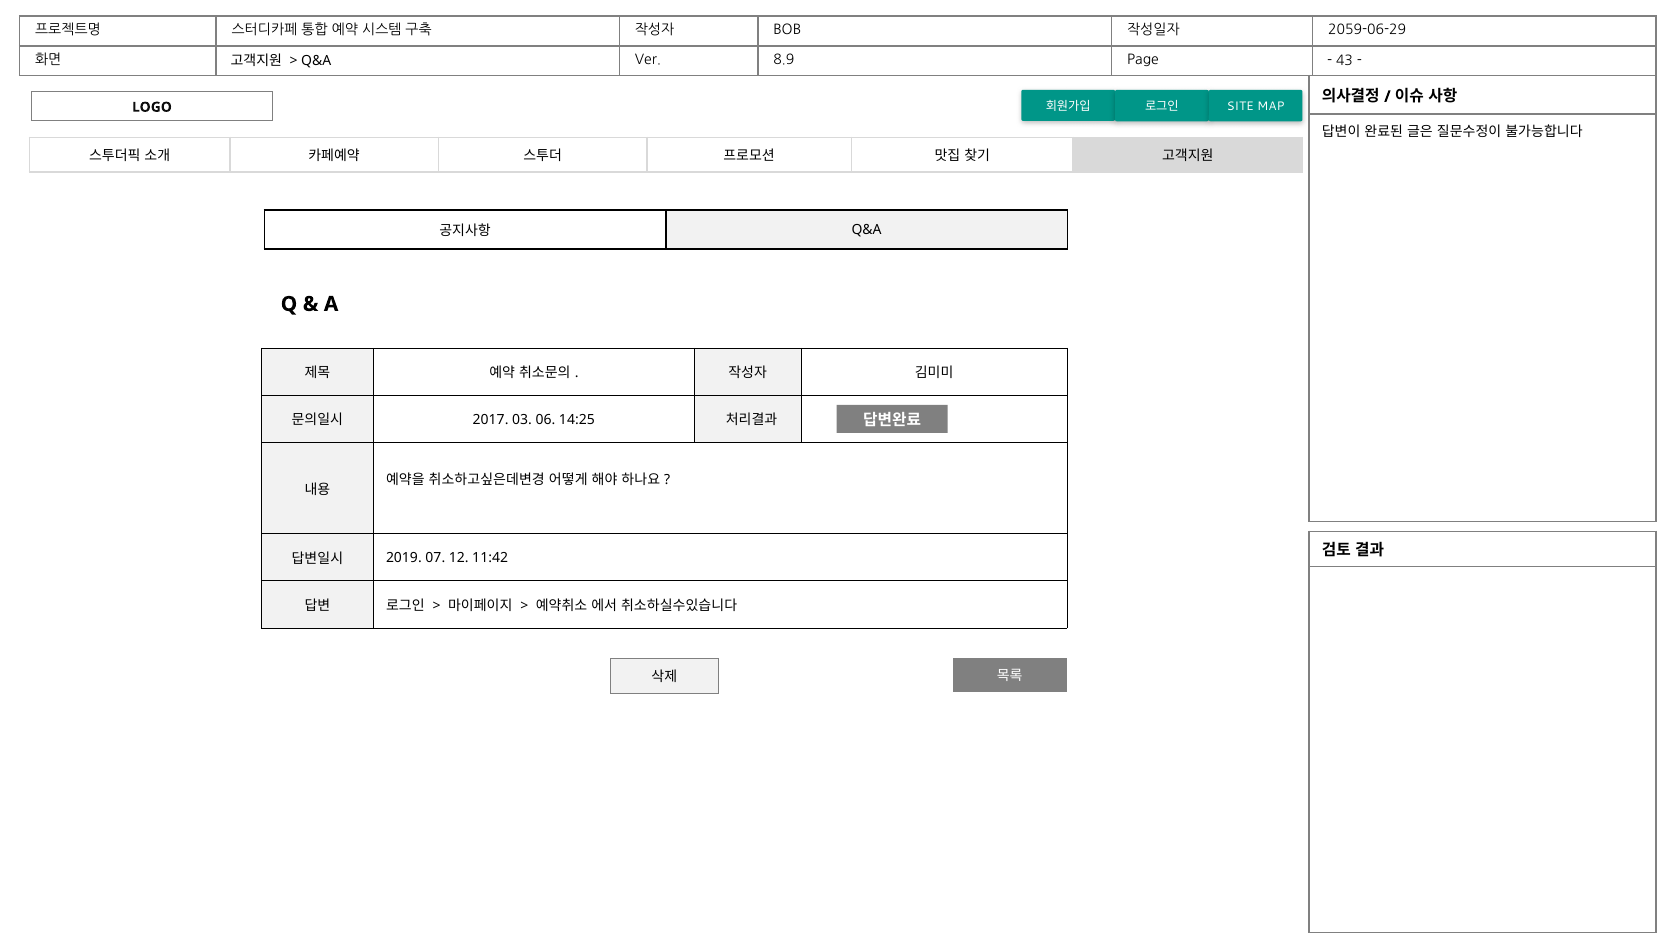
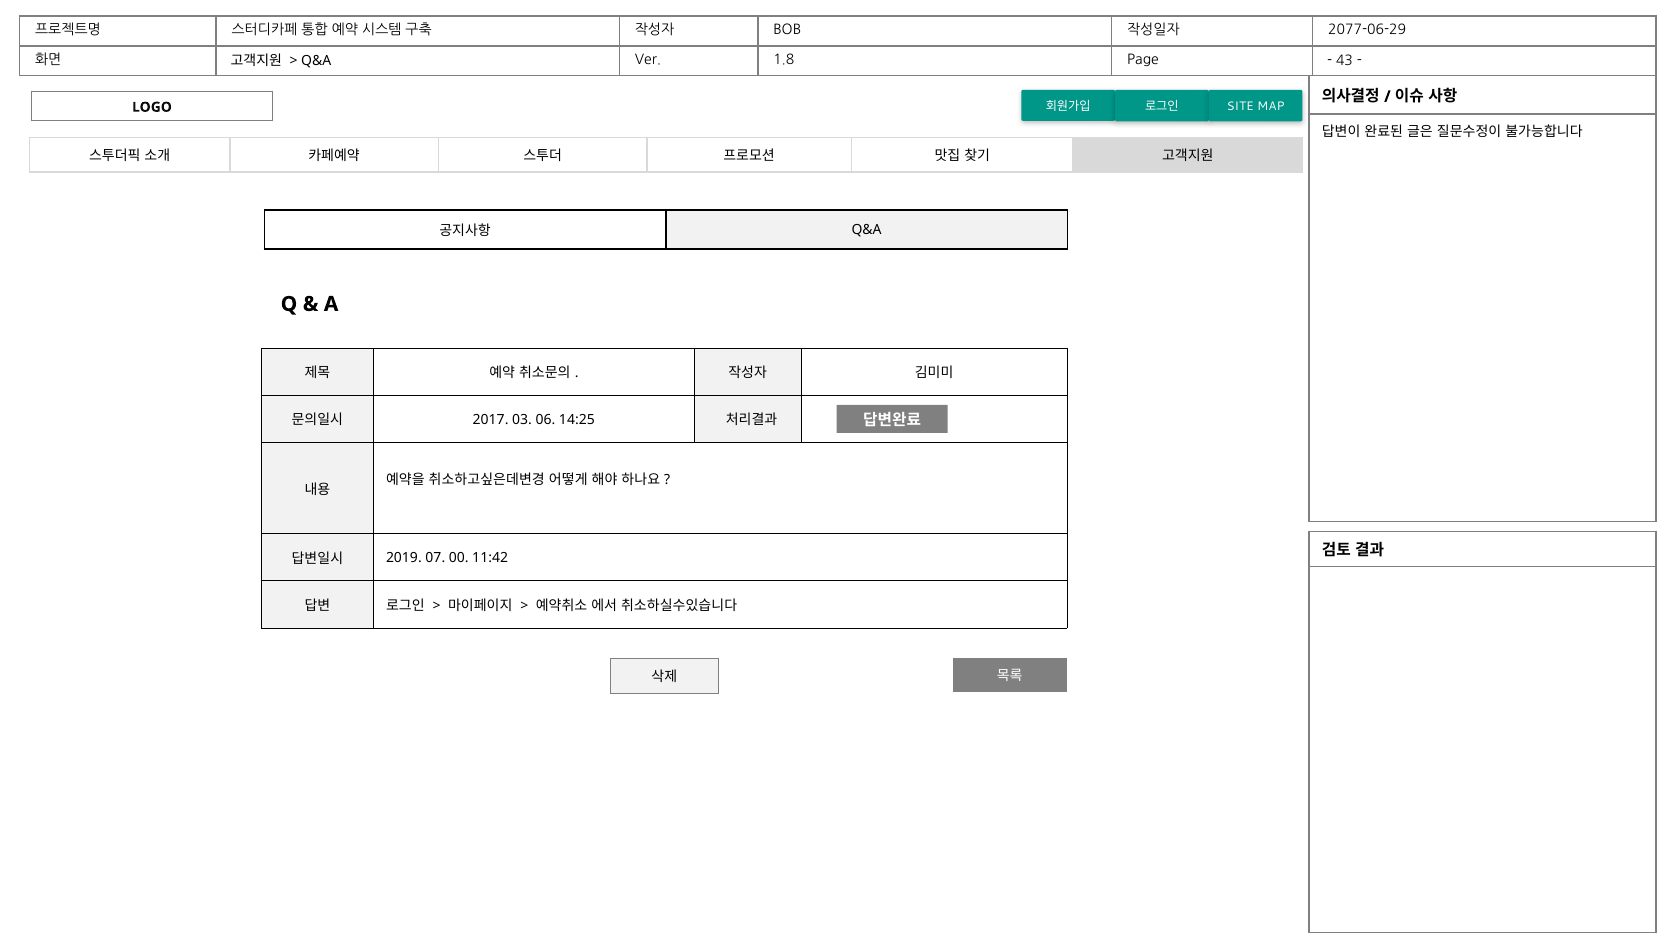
2059-06-29: 2059-06-29 -> 2077-06-29
8.9: 8.9 -> 1.8
12: 12 -> 00
